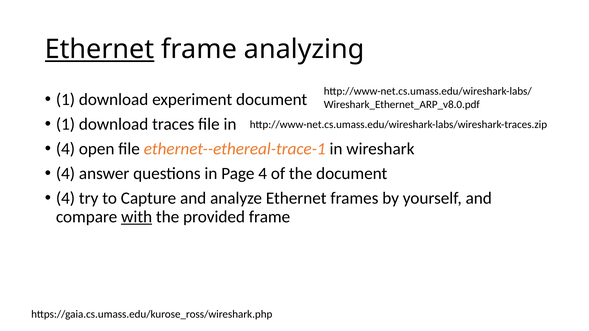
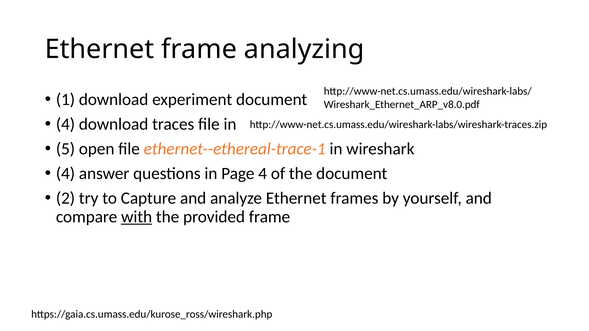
Ethernet at (100, 49) underline: present -> none
1 at (65, 124): 1 -> 4
4 at (65, 149): 4 -> 5
4 at (65, 198): 4 -> 2
